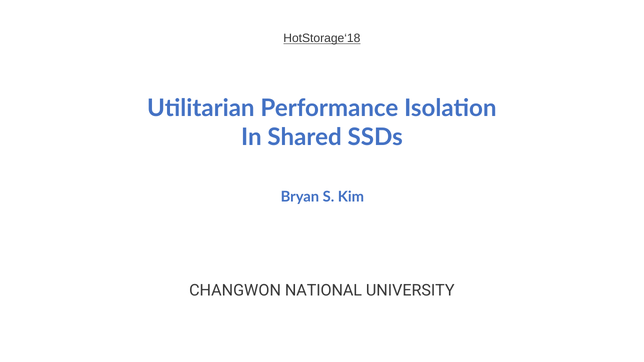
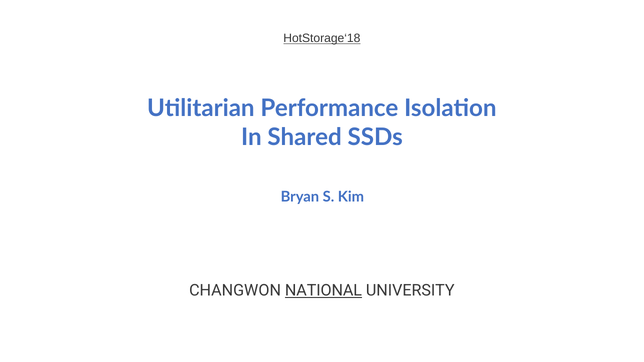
NATIONAL underline: none -> present
